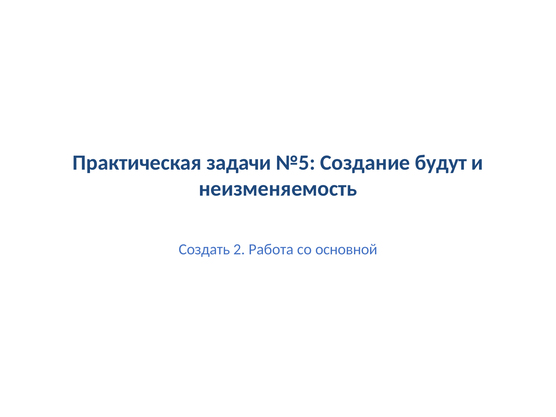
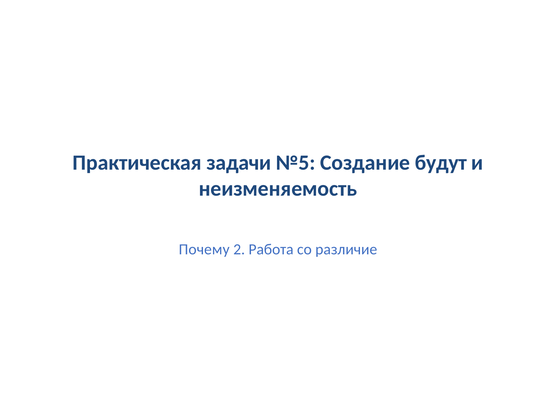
Создать: Создать -> Почему
основной: основной -> различие
